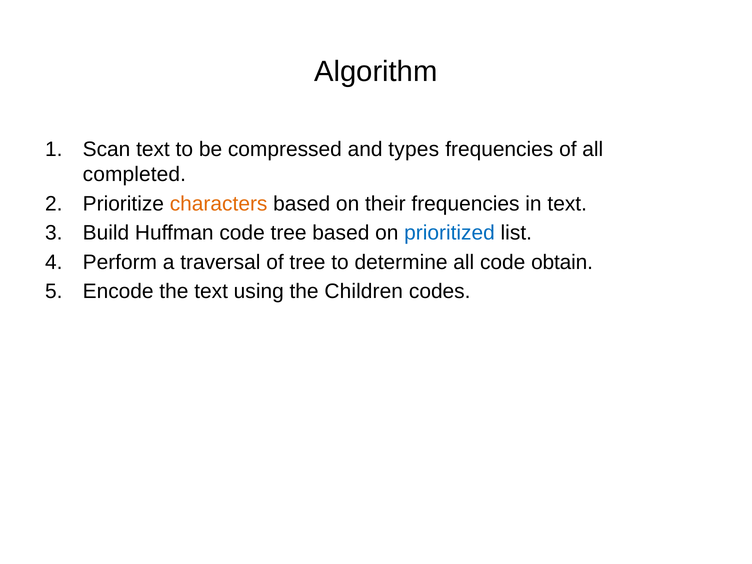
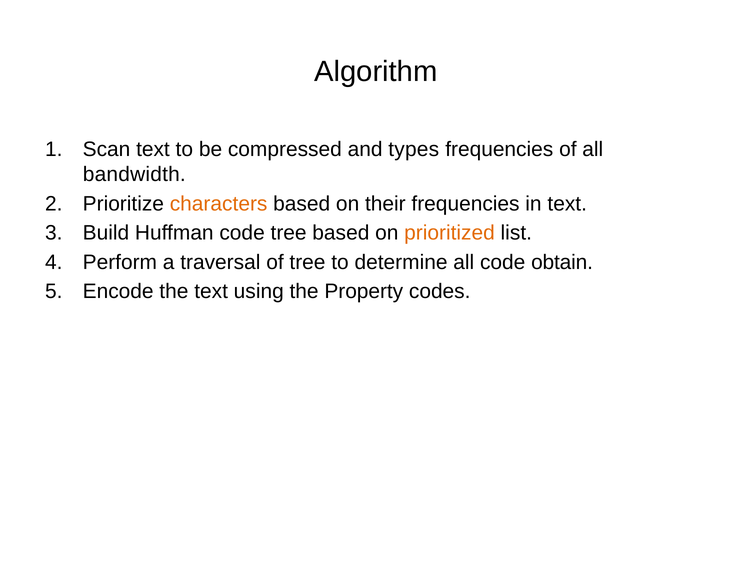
completed: completed -> bandwidth
prioritized colour: blue -> orange
Children: Children -> Property
